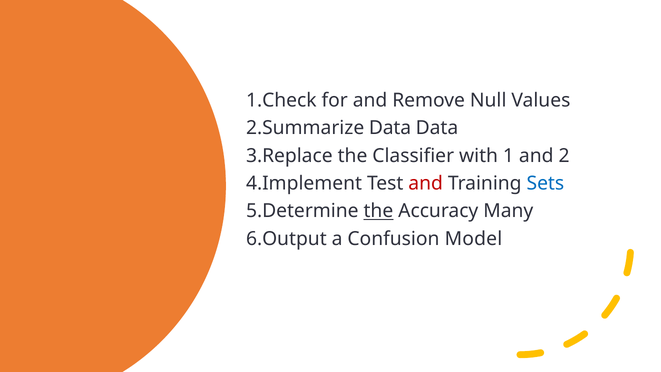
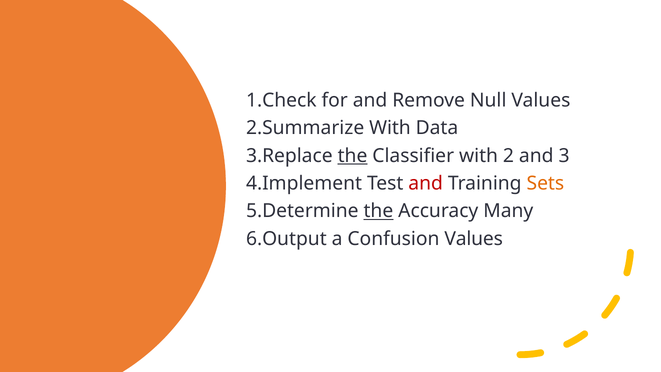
Data at (390, 128): Data -> With
the at (353, 156) underline: none -> present
1: 1 -> 2
2: 2 -> 3
Sets colour: blue -> orange
Confusion Model: Model -> Values
